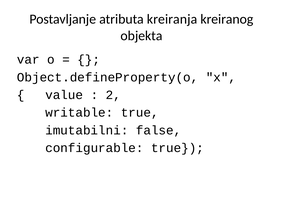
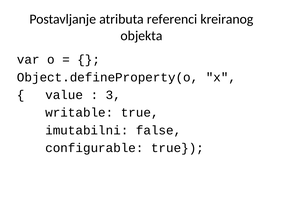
kreiranja: kreiranja -> referenci
2: 2 -> 3
